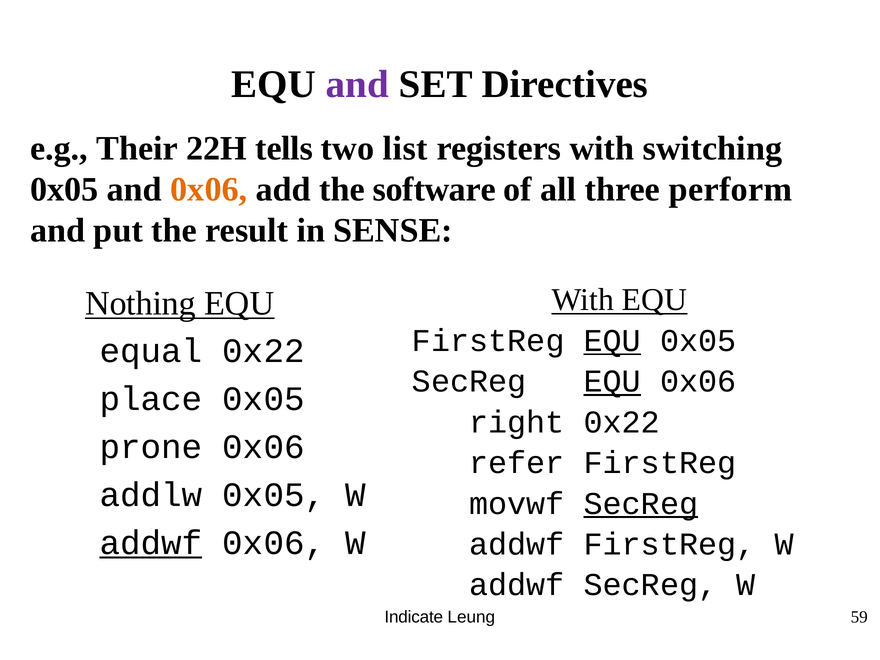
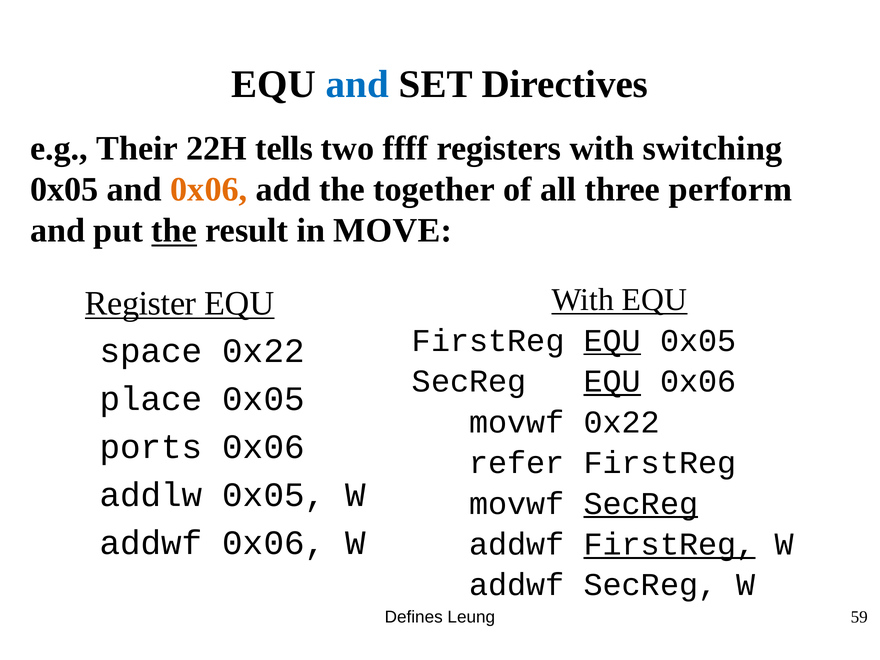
and at (357, 84) colour: purple -> blue
list: list -> ffff
software: software -> together
the at (174, 231) underline: none -> present
SENSE: SENSE -> MOVE
Nothing: Nothing -> Register
equal: equal -> space
right at (517, 422): right -> movwf
prone: prone -> ports
addwf at (151, 543) underline: present -> none
FirstReg at (670, 544) underline: none -> present
Indicate: Indicate -> Defines
